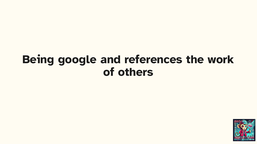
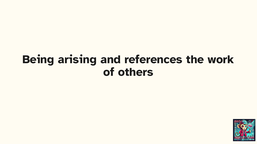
google: google -> arising
